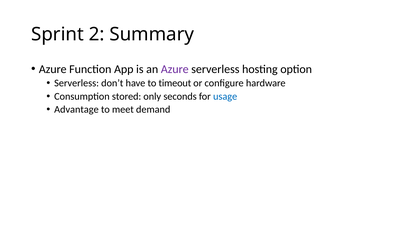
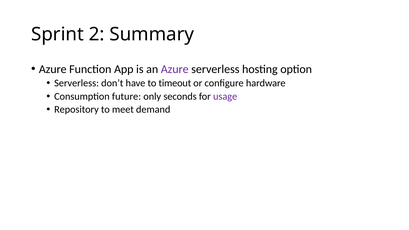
stored: stored -> future
usage colour: blue -> purple
Advantage: Advantage -> Repository
